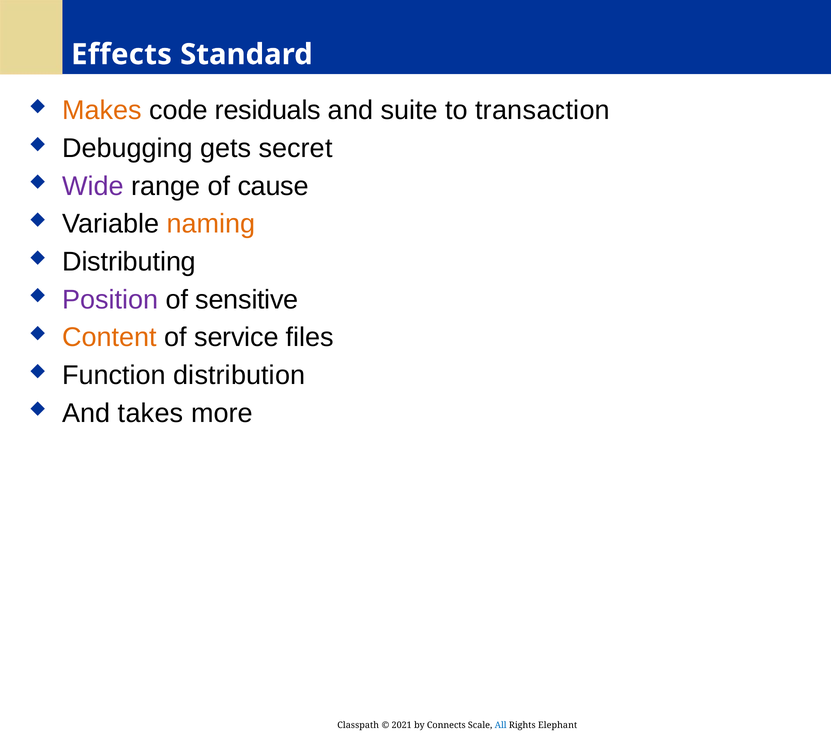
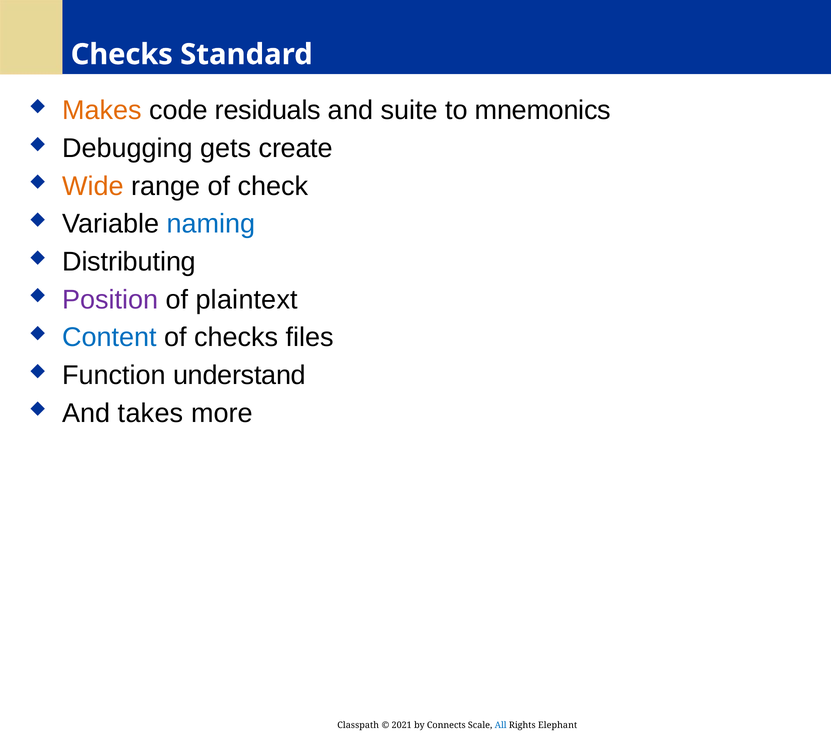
Effects at (121, 54): Effects -> Checks
transaction: transaction -> mnemonics
secret: secret -> create
Wide colour: purple -> orange
cause: cause -> check
naming colour: orange -> blue
sensitive: sensitive -> plaintext
Content colour: orange -> blue
of service: service -> checks
distribution: distribution -> understand
